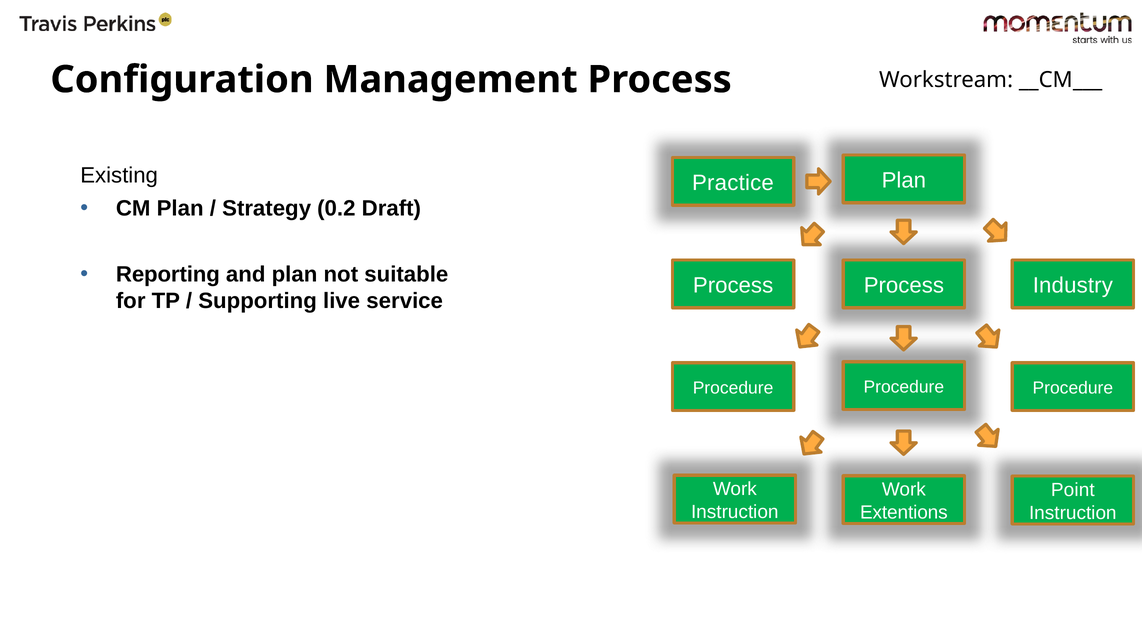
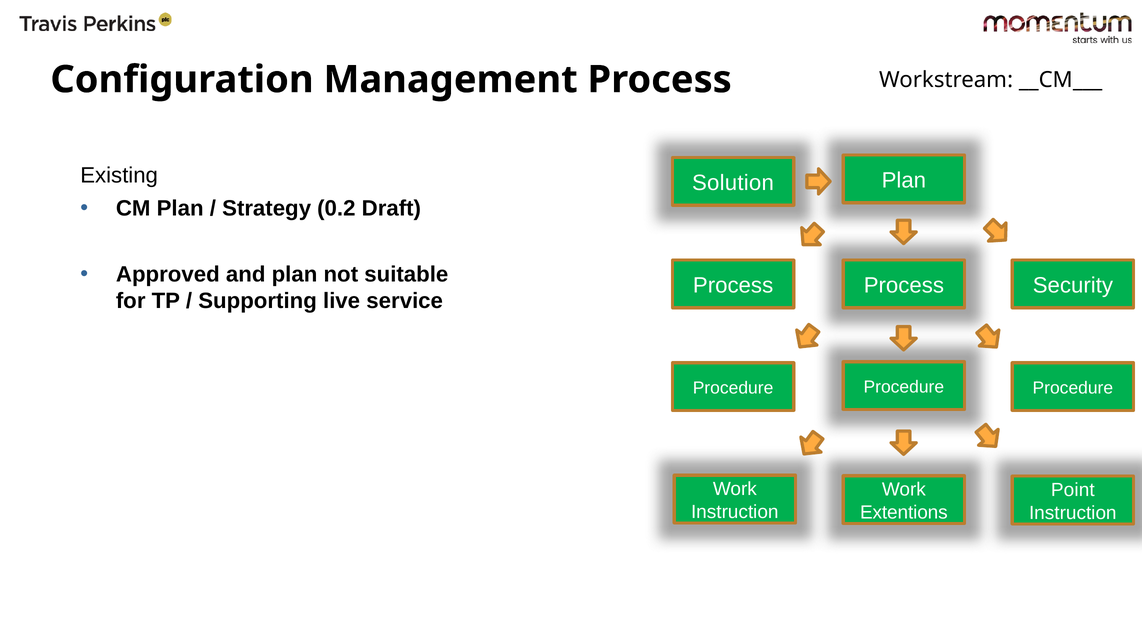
Practice: Practice -> Solution
Reporting: Reporting -> Approved
Industry: Industry -> Security
